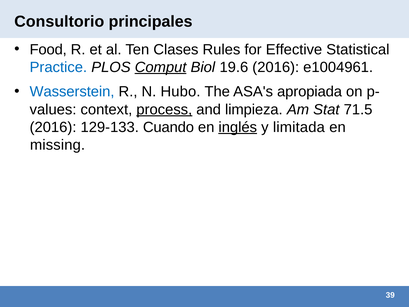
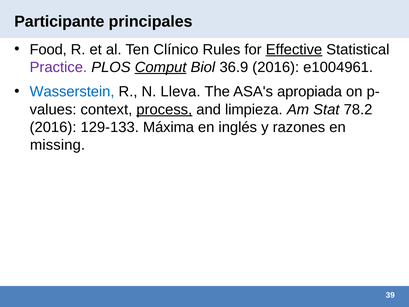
Consultorio: Consultorio -> Participante
Clases: Clases -> Clínico
Effective underline: none -> present
Practice colour: blue -> purple
19.6: 19.6 -> 36.9
Hubo: Hubo -> Lleva
71.5: 71.5 -> 78.2
Cuando: Cuando -> Máxima
inglés underline: present -> none
limitada: limitada -> razones
